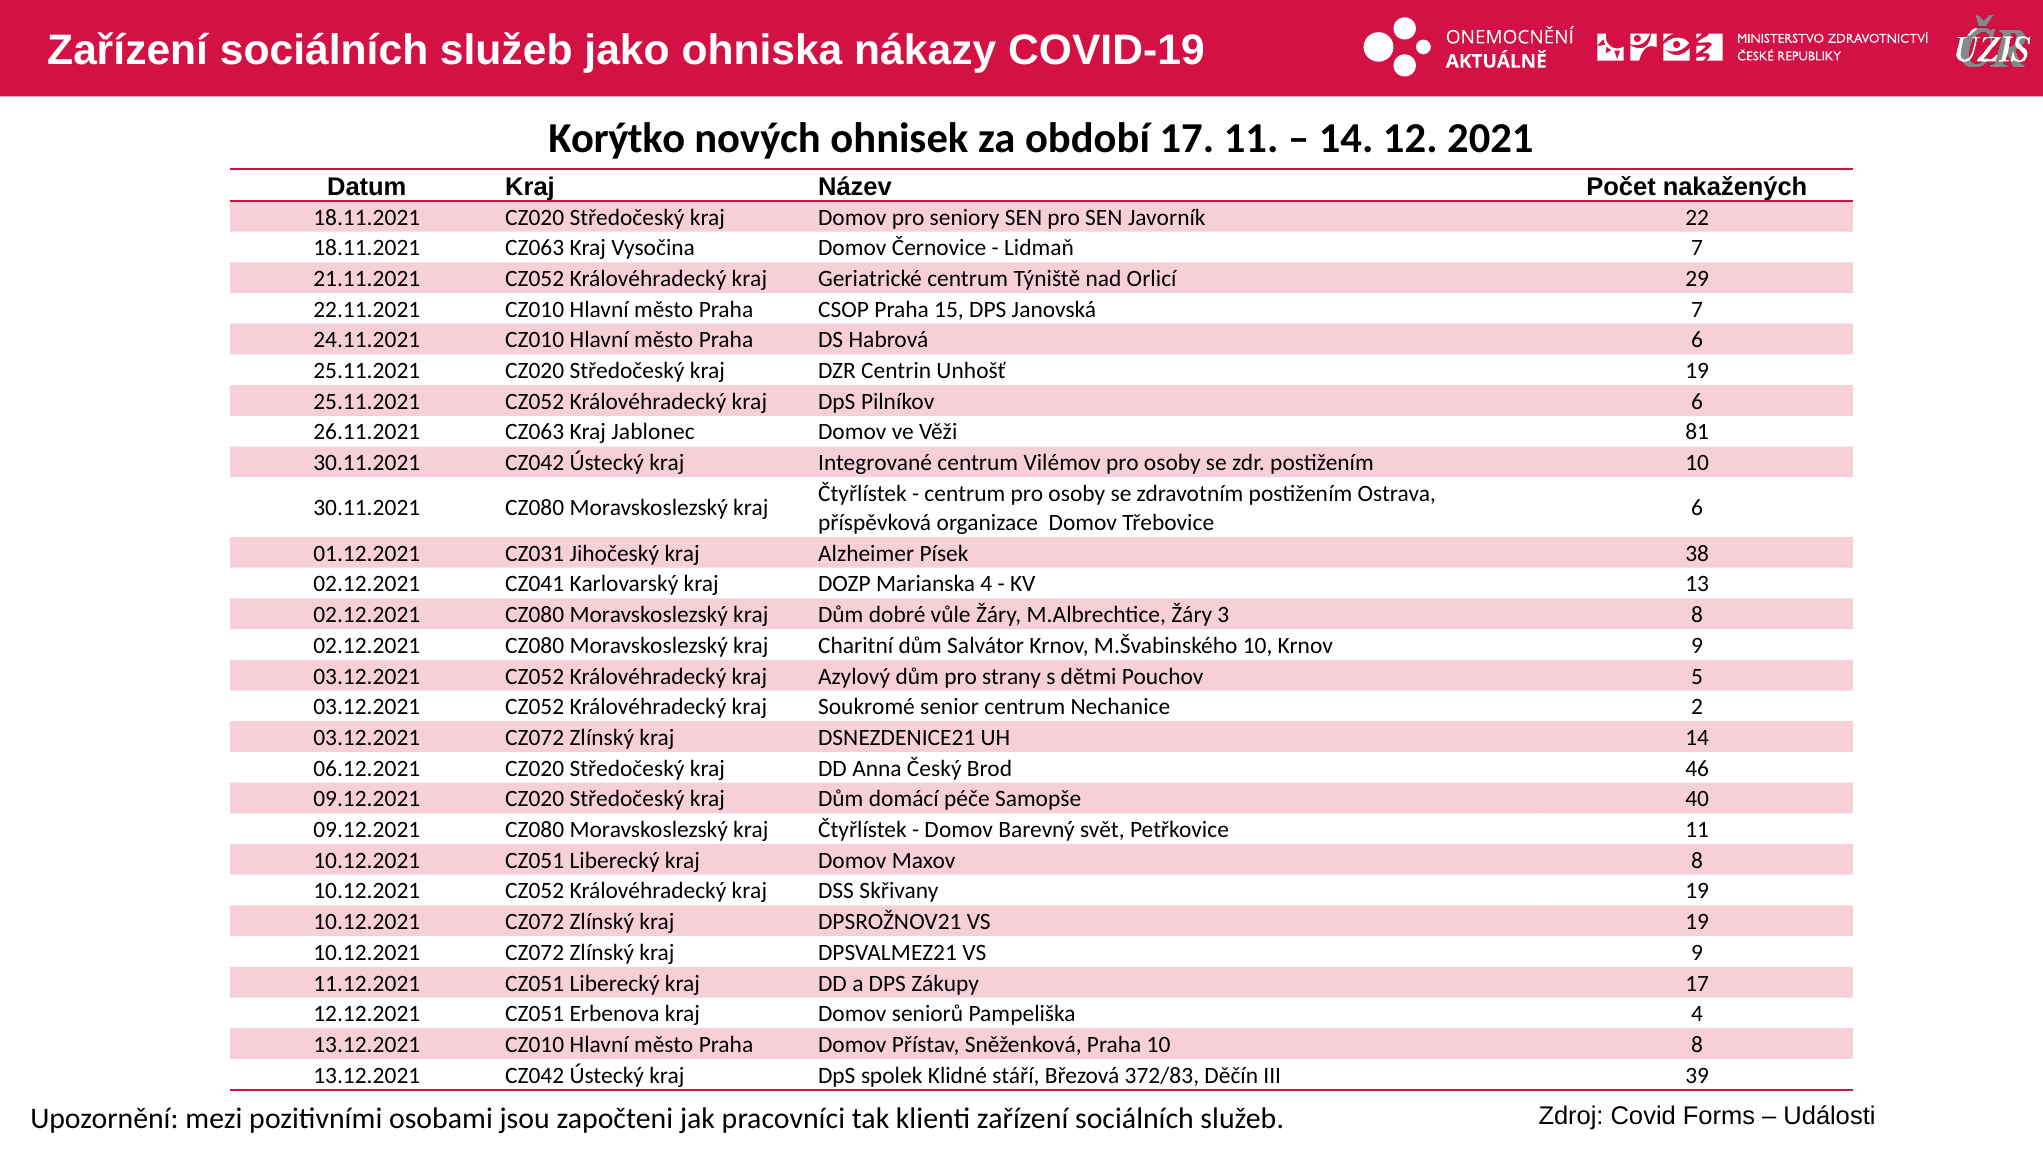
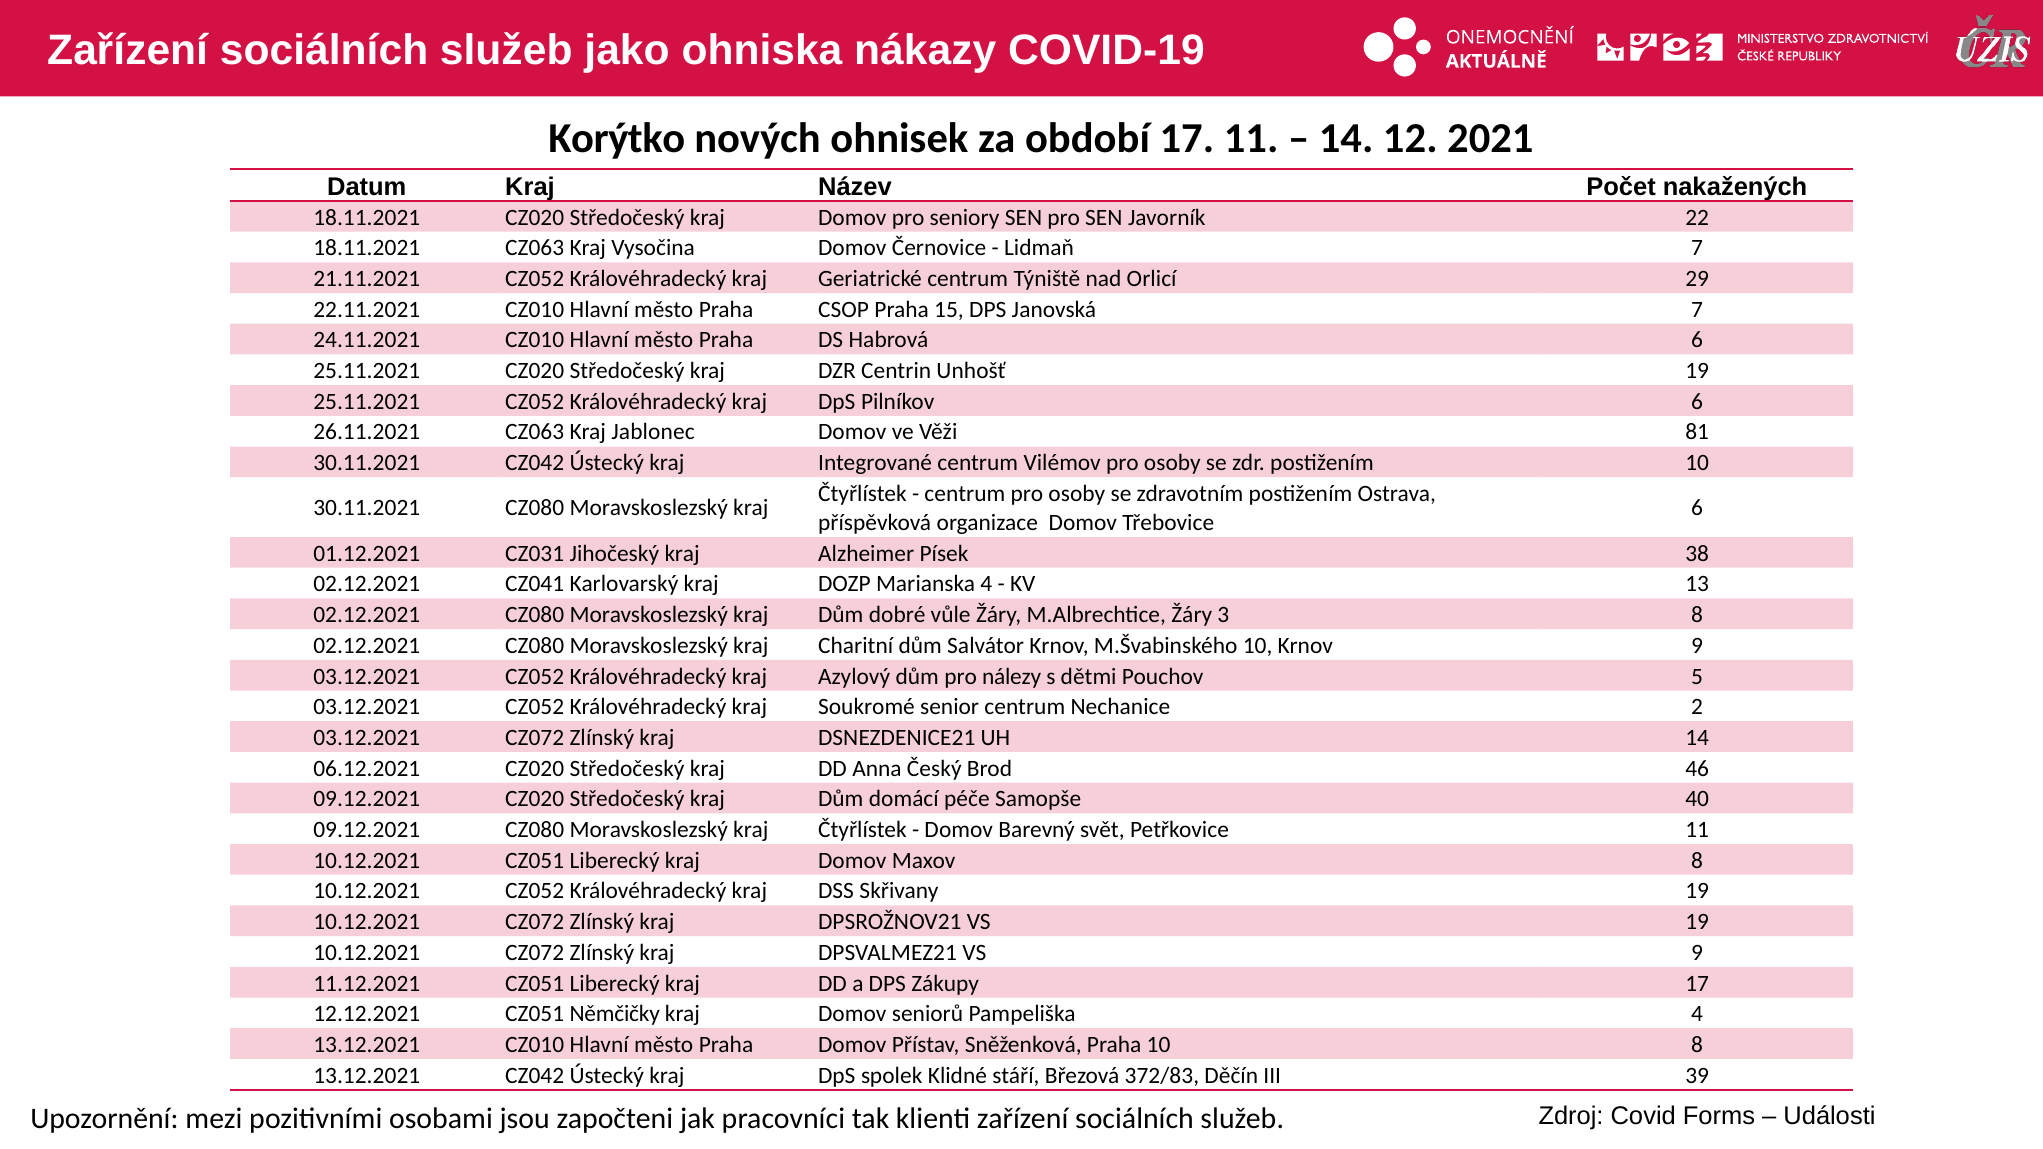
strany: strany -> nálezy
Erbenova: Erbenova -> Němčičky
